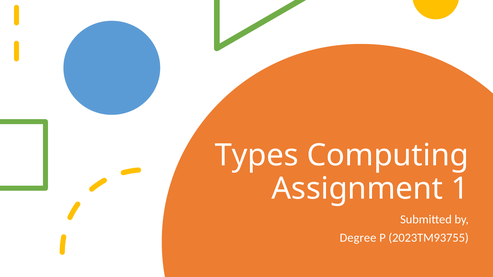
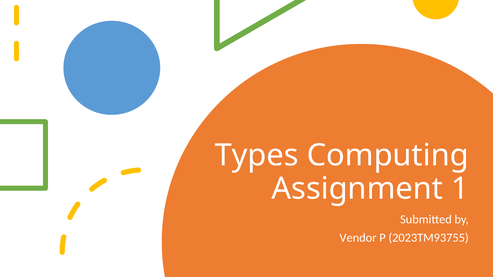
Degree: Degree -> Vendor
